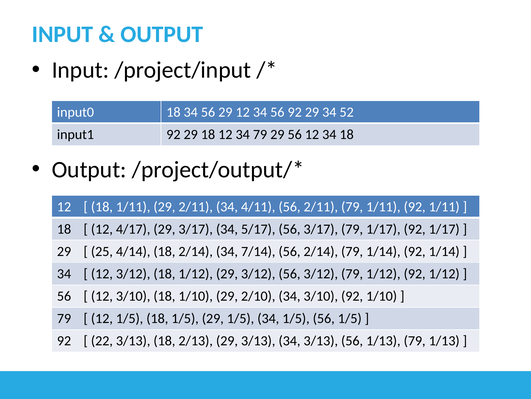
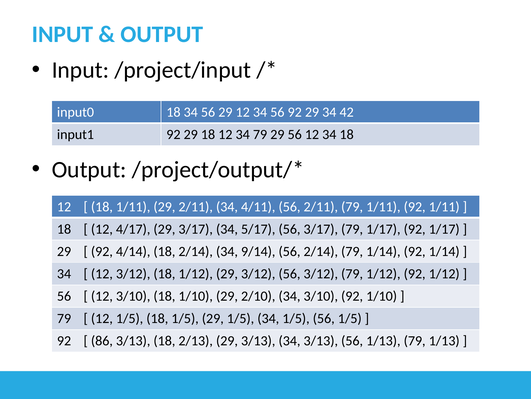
52: 52 -> 42
25 at (102, 251): 25 -> 92
7/14: 7/14 -> 9/14
22: 22 -> 86
